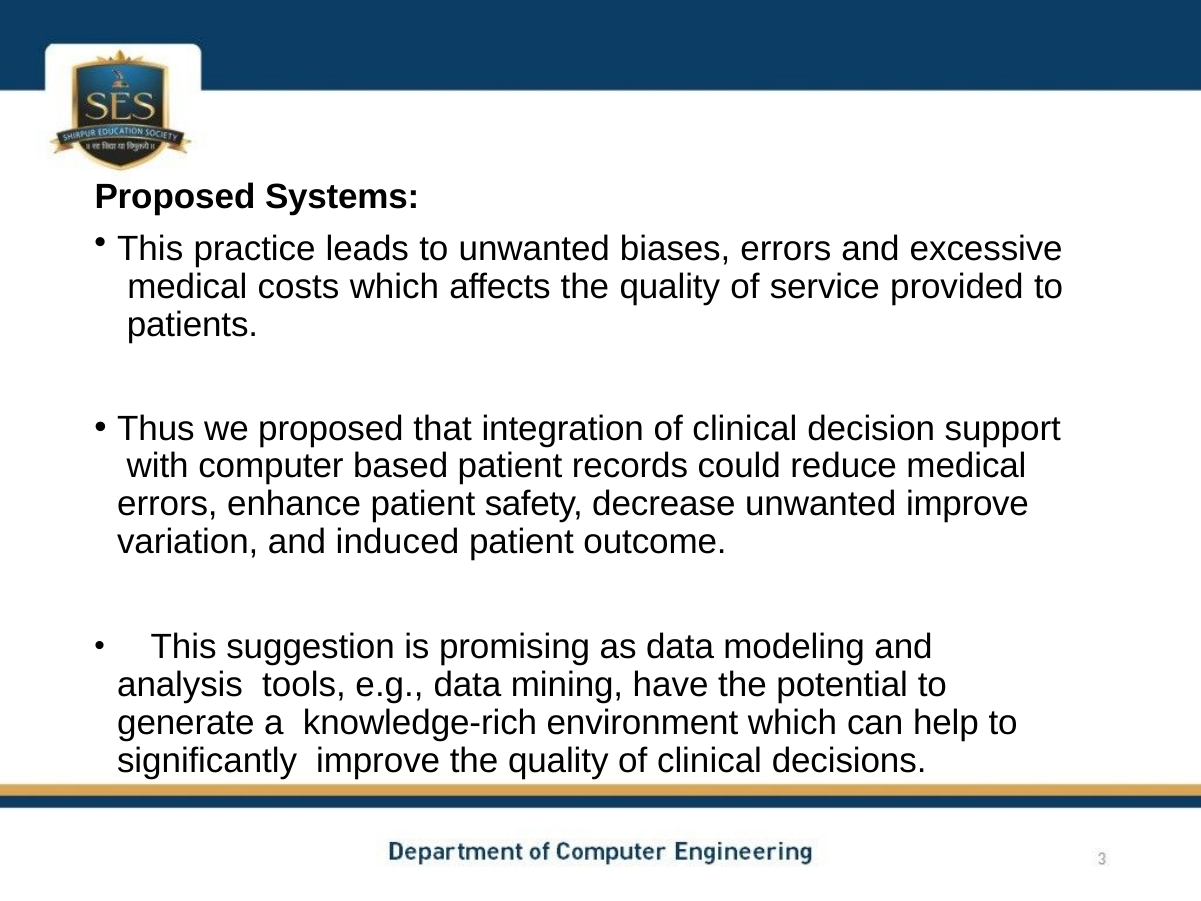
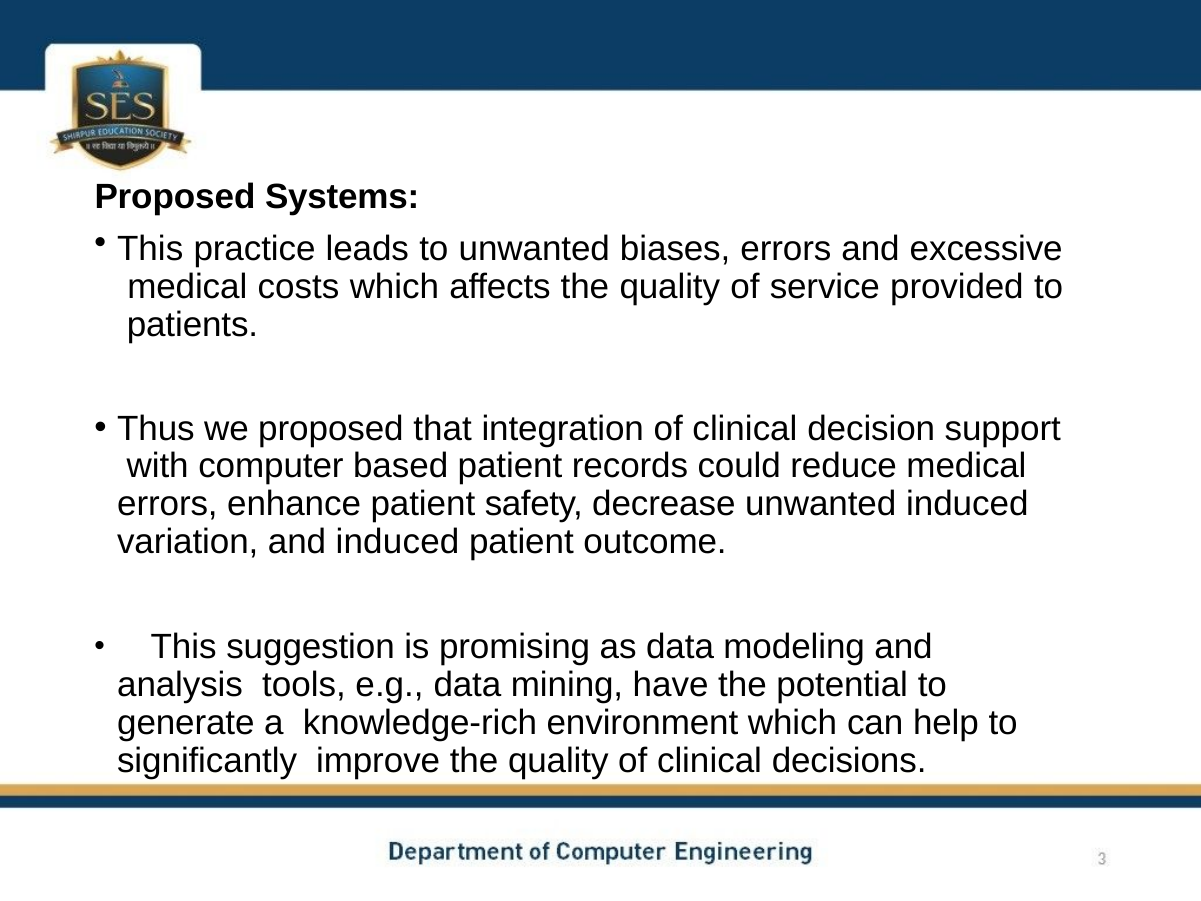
unwanted improve: improve -> induced
